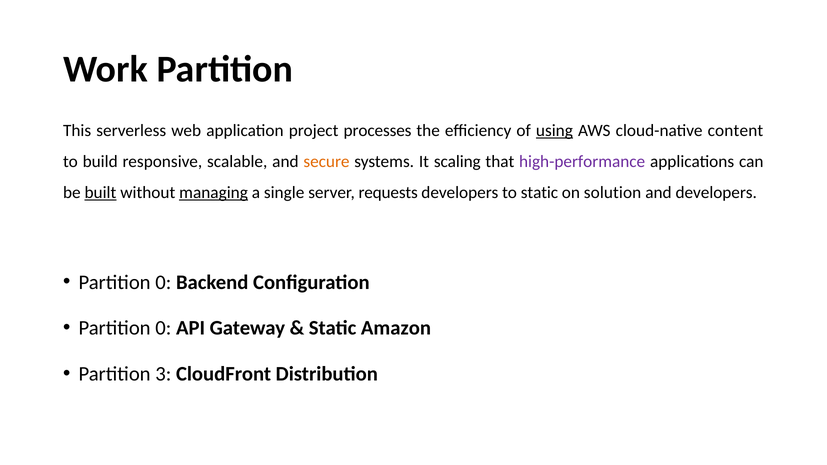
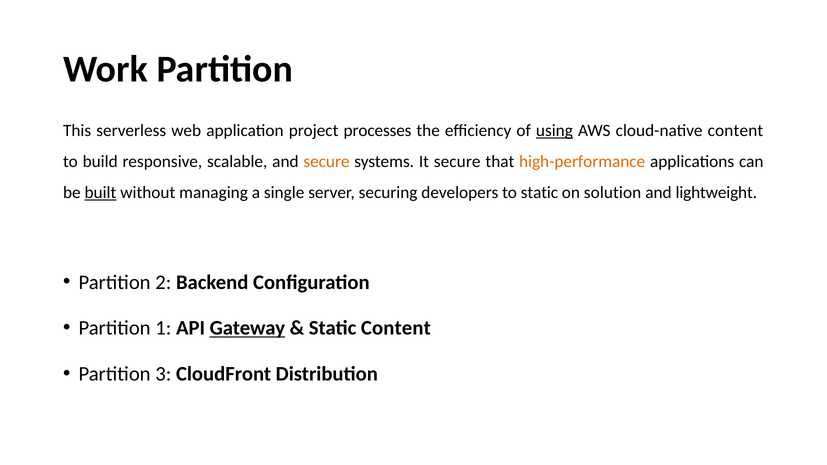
It scaling: scaling -> secure
high-performance colour: purple -> orange
managing underline: present -> none
requests: requests -> securing
and developers: developers -> lightweight
0 at (163, 282): 0 -> 2
0 at (163, 328): 0 -> 1
Gateway underline: none -> present
Static Amazon: Amazon -> Content
